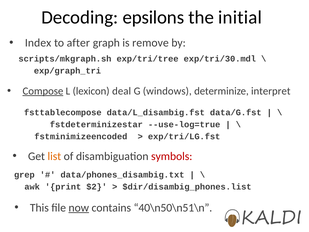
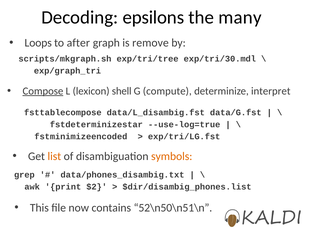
initial: initial -> many
Index: Index -> Loops
deal: deal -> shell
windows: windows -> compute
symbols colour: red -> orange
now underline: present -> none
40\n50\n51\n: 40\n50\n51\n -> 52\n50\n51\n
